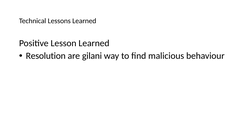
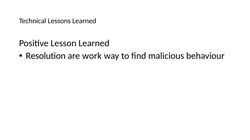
gilani: gilani -> work
